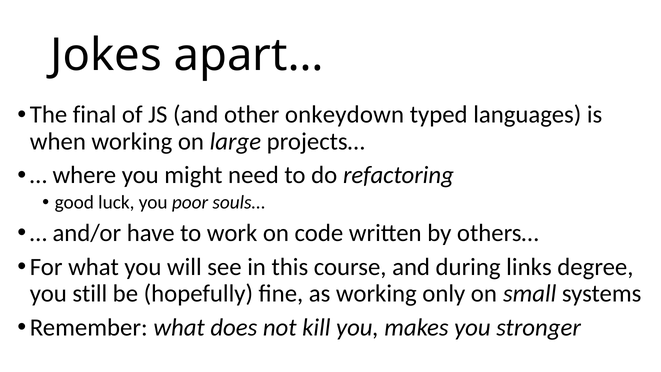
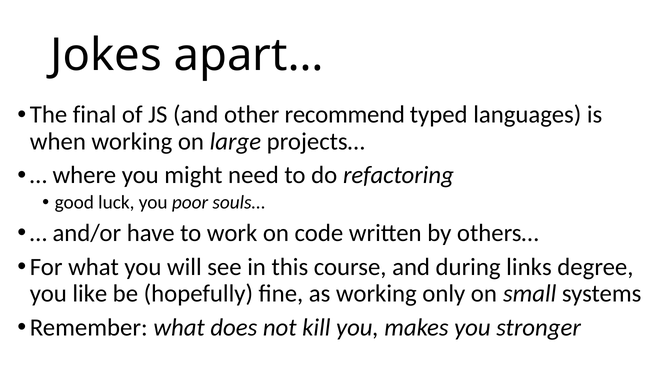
onkeydown: onkeydown -> recommend
still: still -> like
